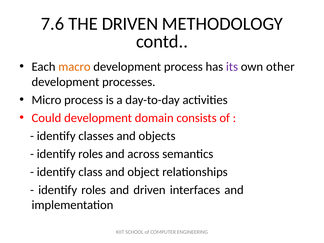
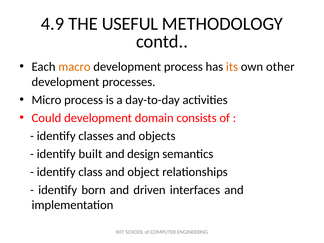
7.6: 7.6 -> 4.9
THE DRIVEN: DRIVEN -> USEFUL
its colour: purple -> orange
roles at (91, 154): roles -> built
across: across -> design
roles at (94, 190): roles -> born
